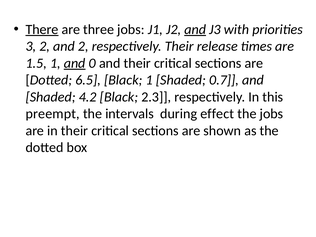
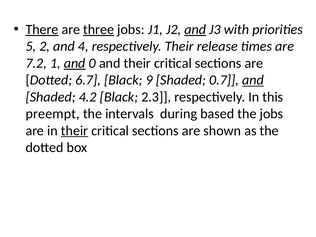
three underline: none -> present
3: 3 -> 5
and 2: 2 -> 4
1.5: 1.5 -> 7.2
6.5: 6.5 -> 6.7
Black 1: 1 -> 9
and at (253, 80) underline: none -> present
effect: effect -> based
their at (75, 131) underline: none -> present
